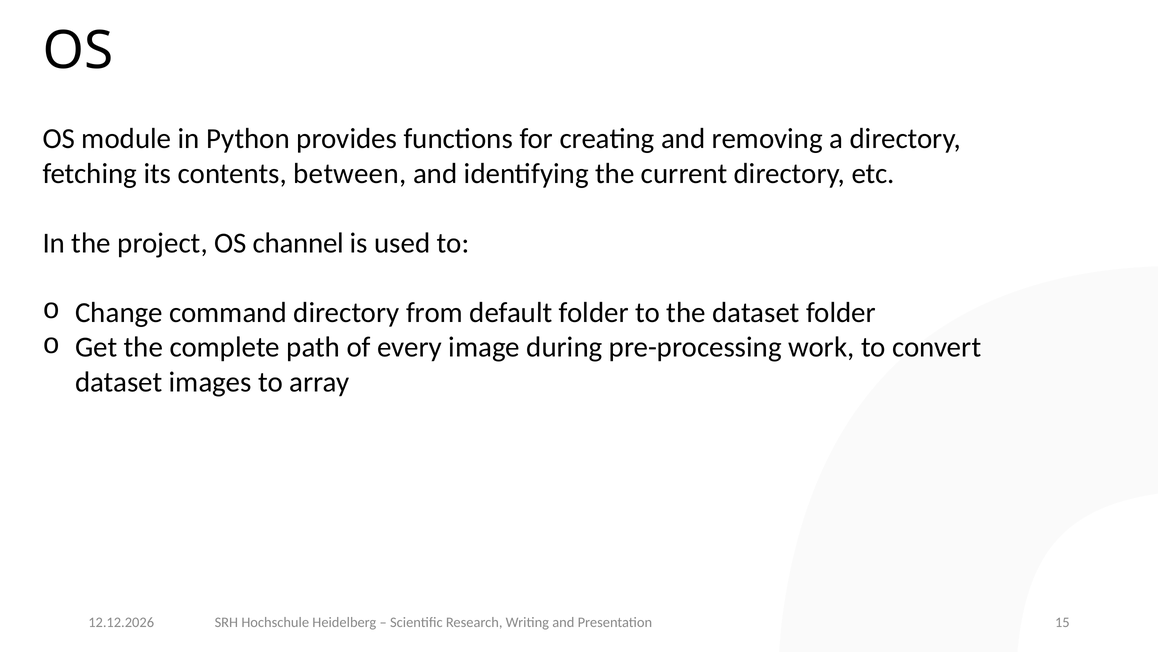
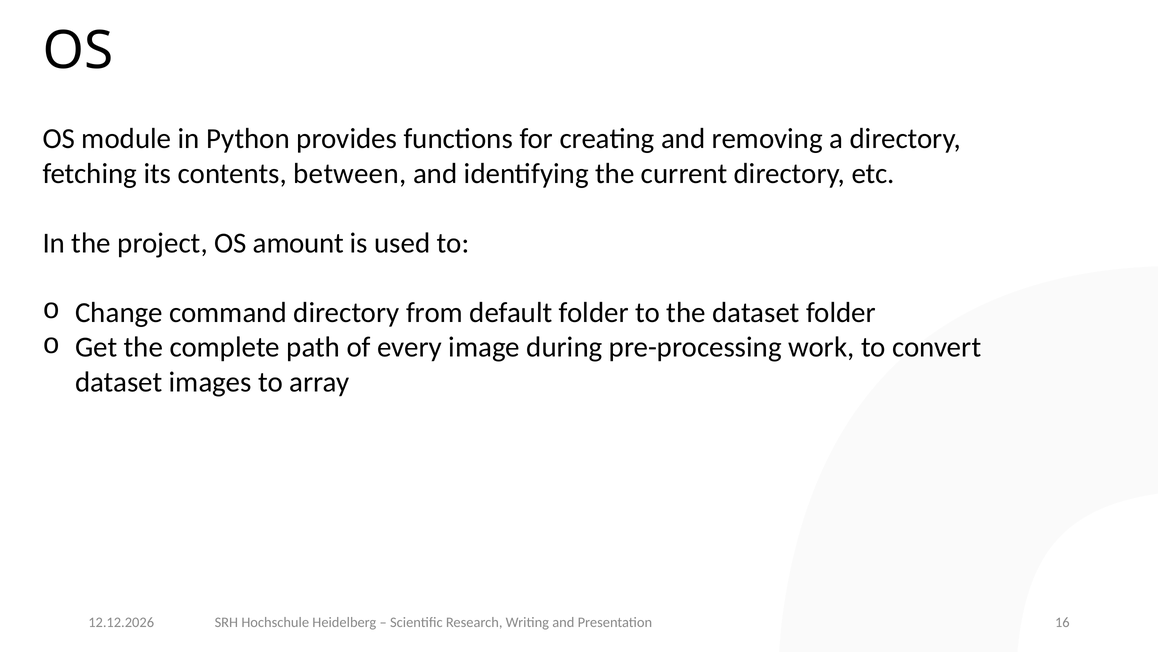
channel: channel -> amount
15: 15 -> 16
